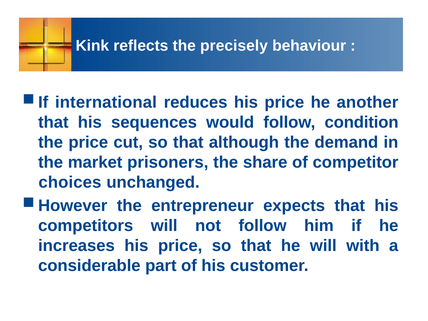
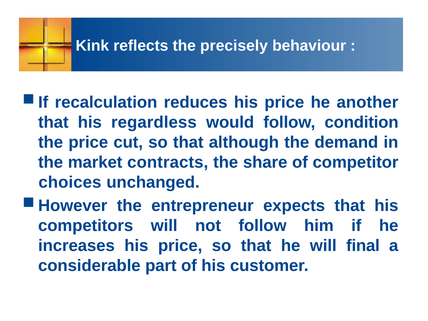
international: international -> recalculation
sequences: sequences -> regardless
prisoners: prisoners -> contracts
with: with -> final
